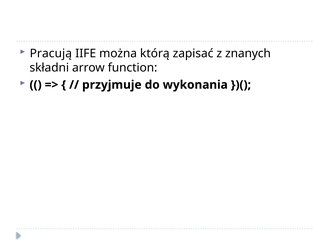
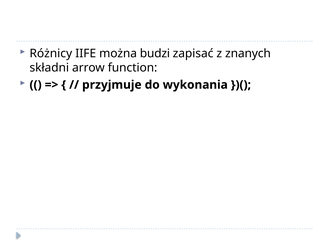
Pracują: Pracują -> Różnicy
którą: którą -> budzi
